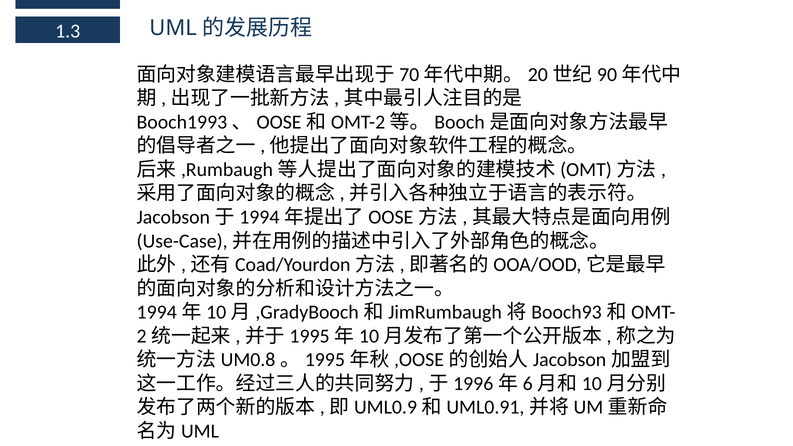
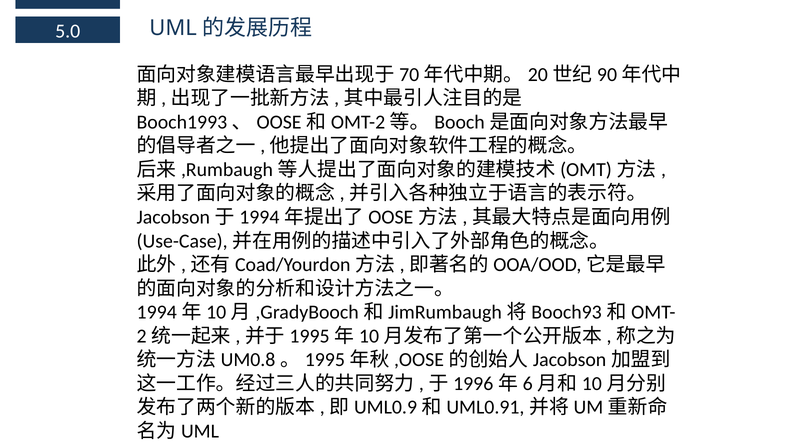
1.3: 1.3 -> 5.0
